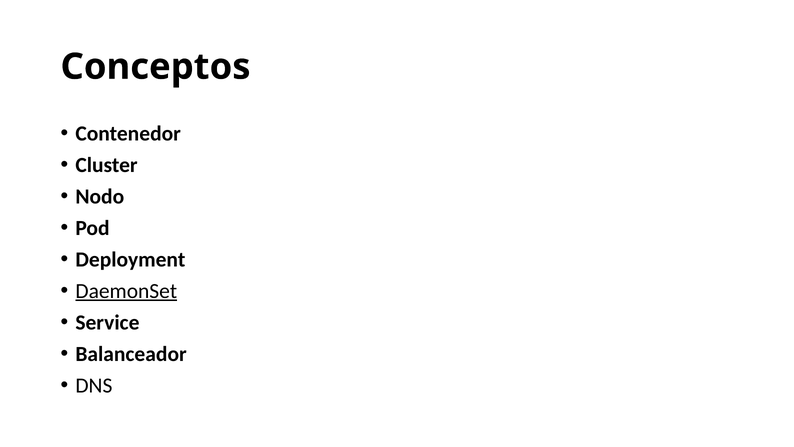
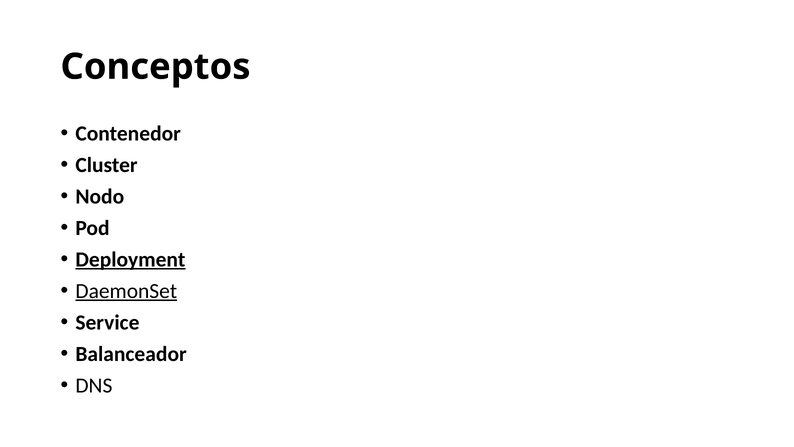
Deployment underline: none -> present
